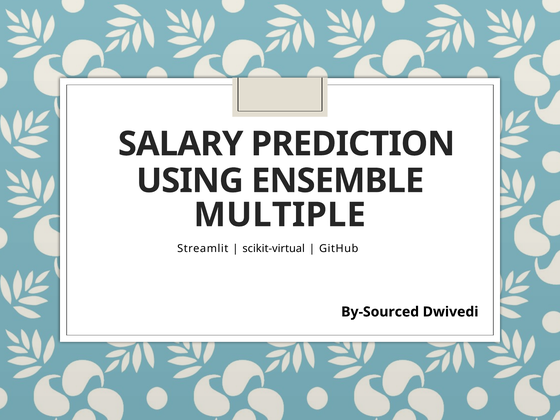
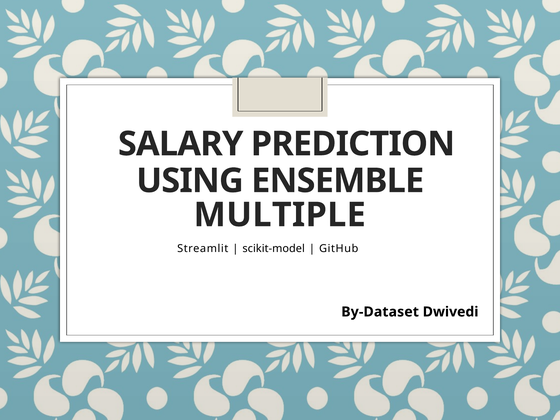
scikit-virtual: scikit-virtual -> scikit-model
By-Sourced: By-Sourced -> By-Dataset
